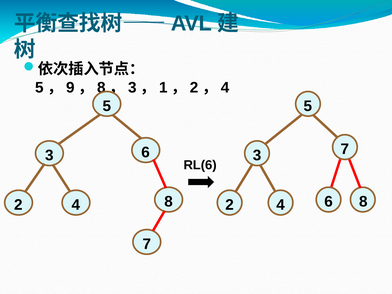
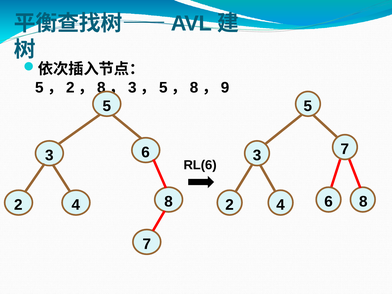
9 at (70, 87): 9 -> 2
1 at (163, 87): 1 -> 5
2 at (194, 87): 2 -> 8
4 at (225, 87): 4 -> 9
